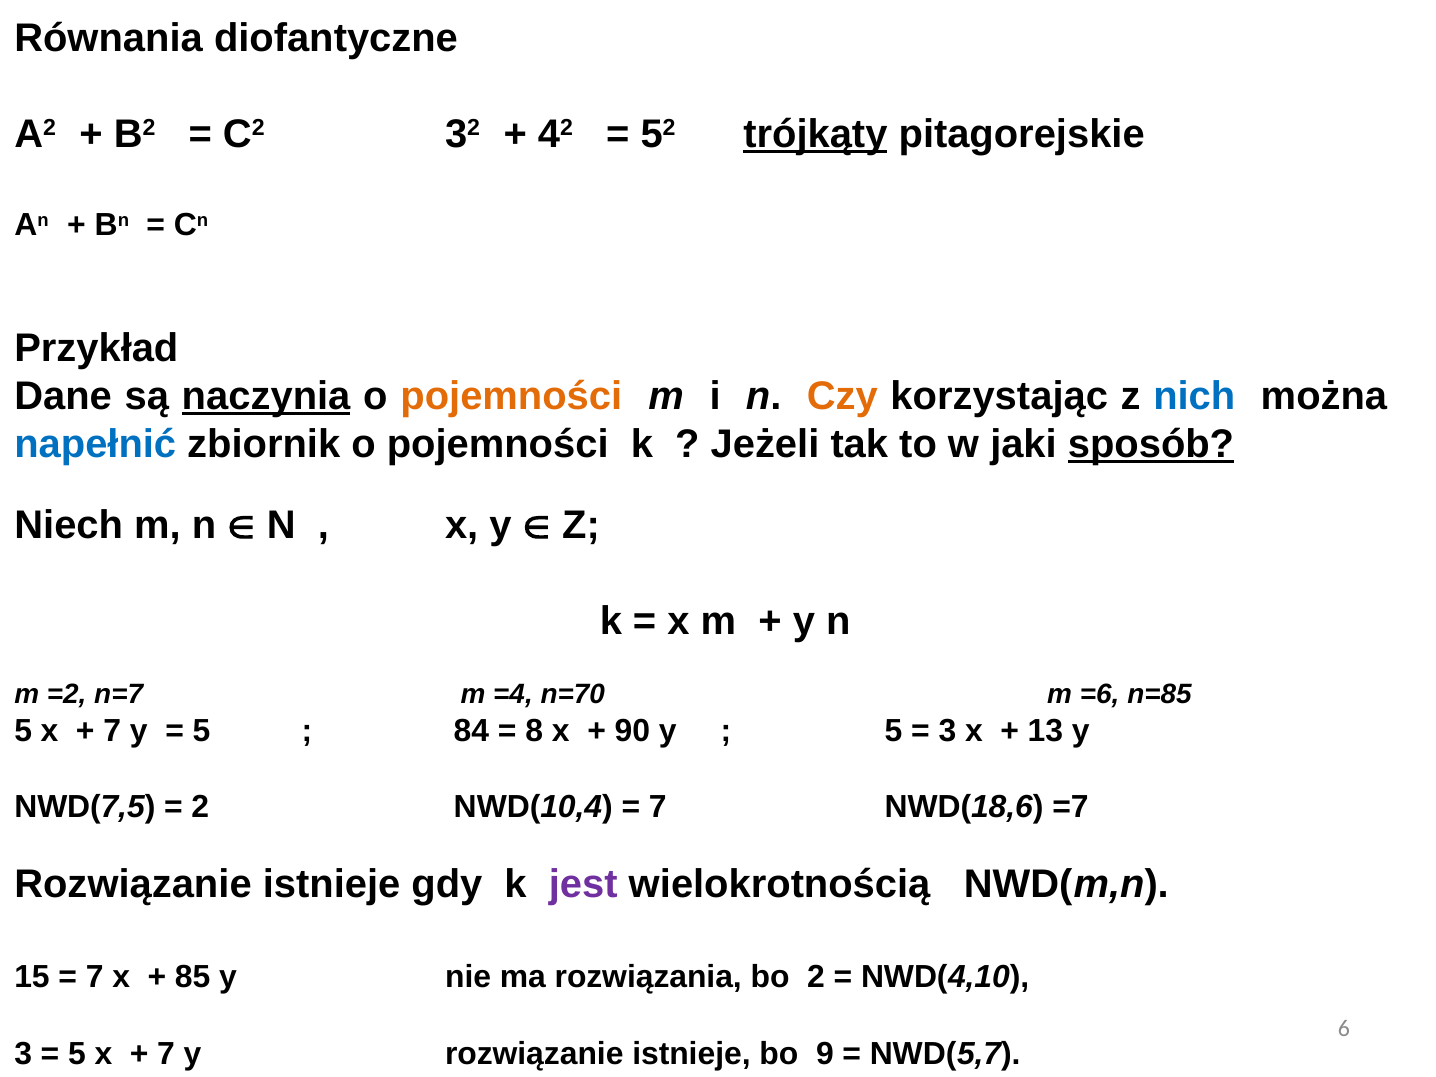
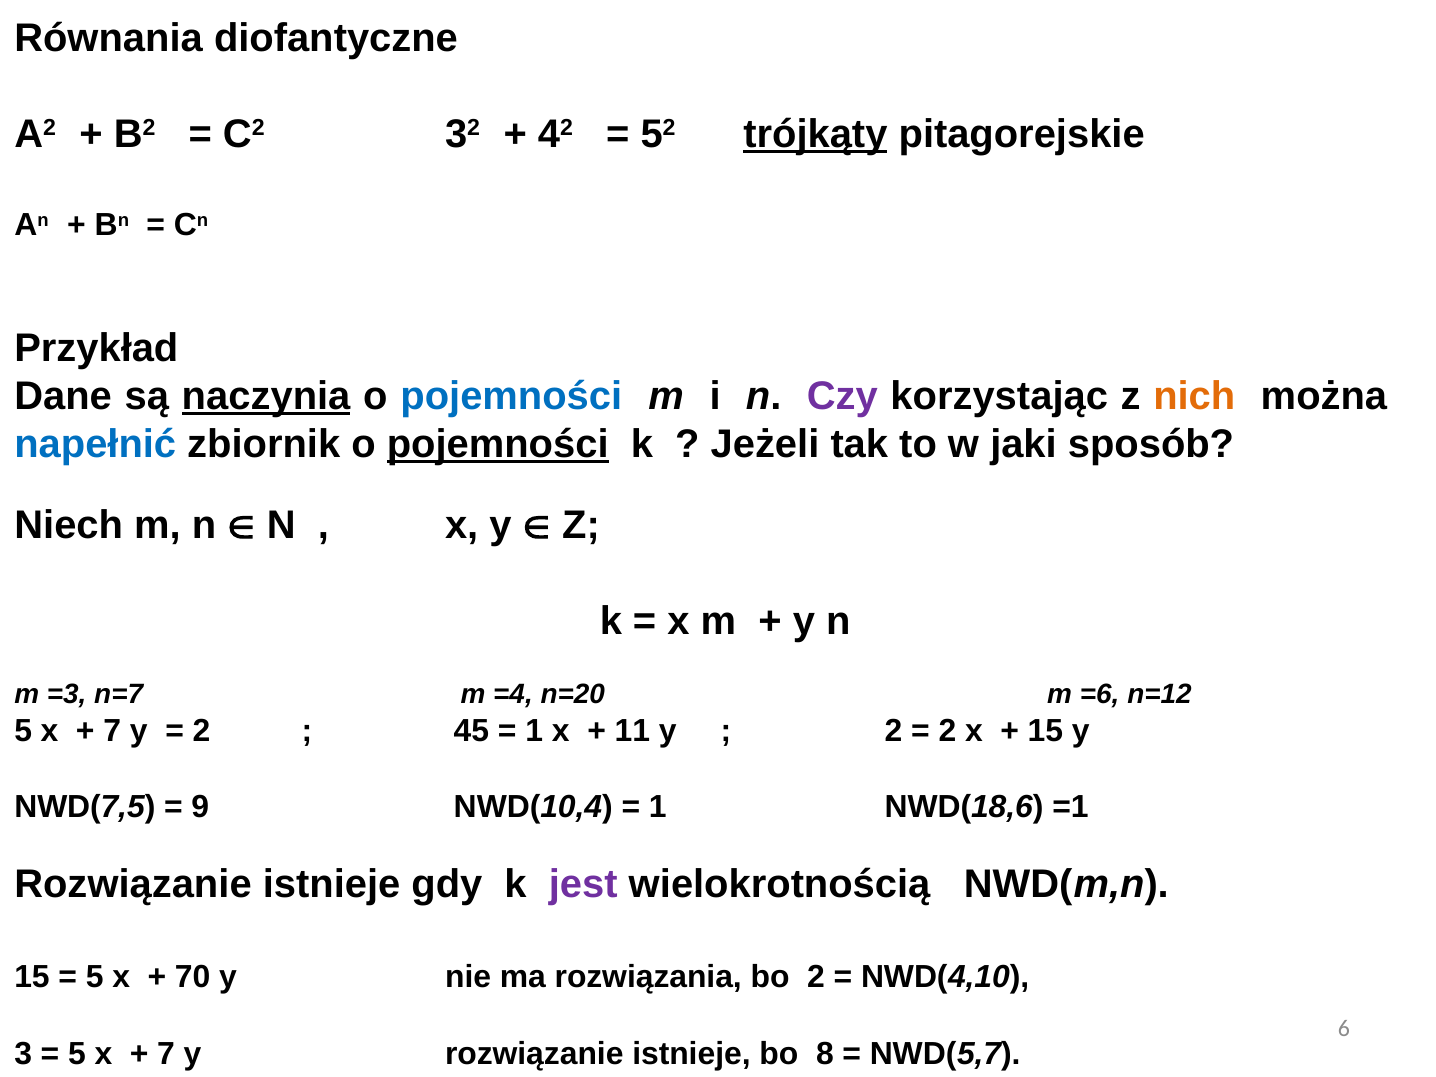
pojemności at (511, 396) colour: orange -> blue
Czy colour: orange -> purple
nich colour: blue -> orange
pojemności at (498, 444) underline: none -> present
sposób underline: present -> none
=2: =2 -> =3
n=70: n=70 -> n=20
n=85: n=85 -> n=12
5 at (201, 731): 5 -> 2
84: 84 -> 45
8 at (534, 731): 8 -> 1
90: 90 -> 11
5 at (893, 731): 5 -> 2
3 at (947, 731): 3 -> 2
13 at (1045, 731): 13 -> 15
2 at (200, 807): 2 -> 9
7 at (658, 807): 7 -> 1
=7: =7 -> =1
7 at (95, 977): 7 -> 5
85: 85 -> 70
9: 9 -> 8
